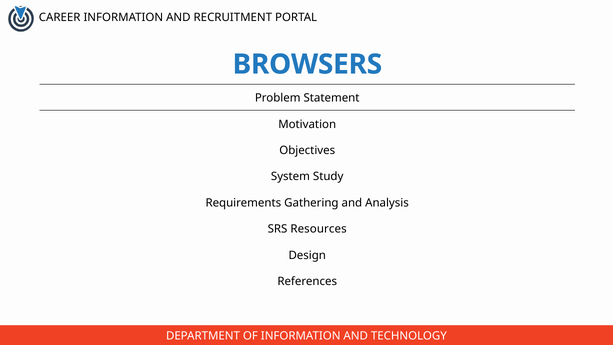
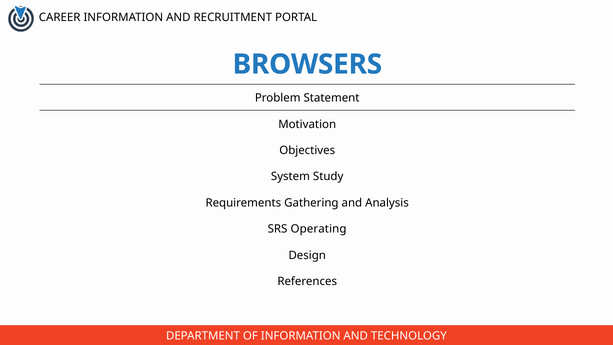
Resources: Resources -> Operating
